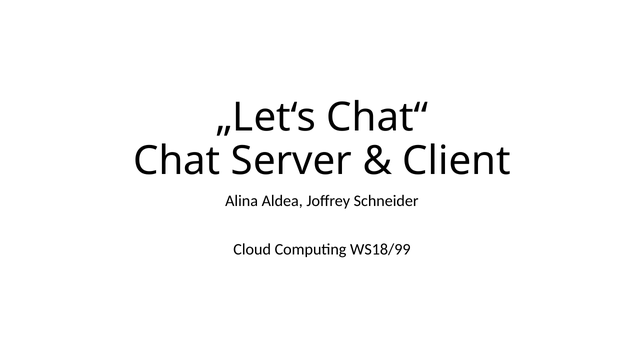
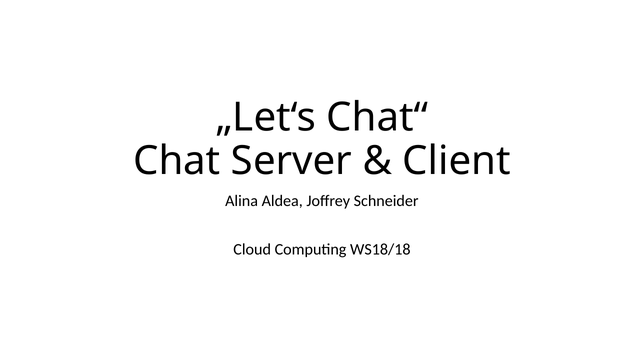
WS18/99: WS18/99 -> WS18/18
